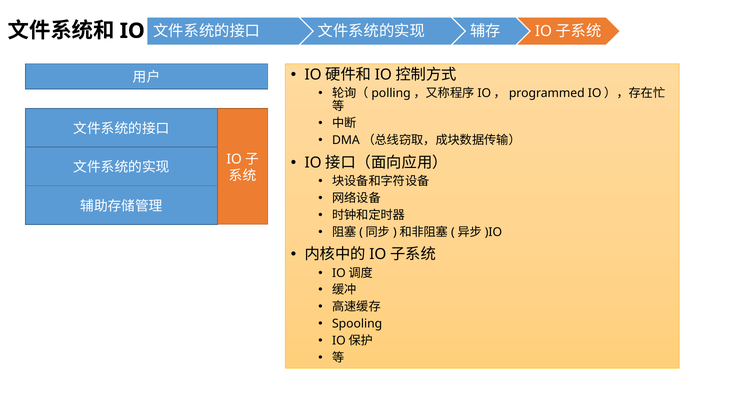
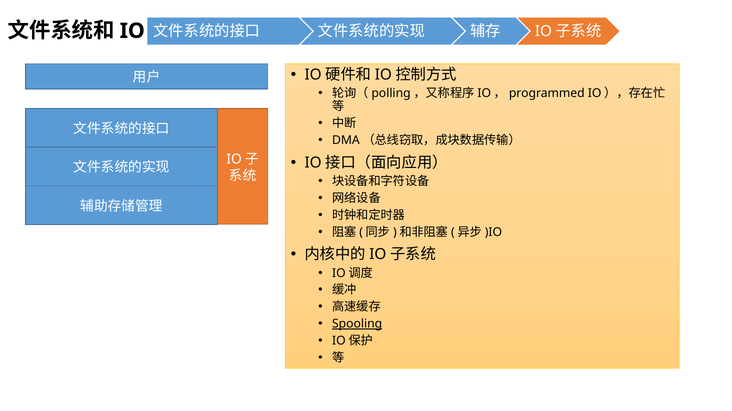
Spooling underline: none -> present
